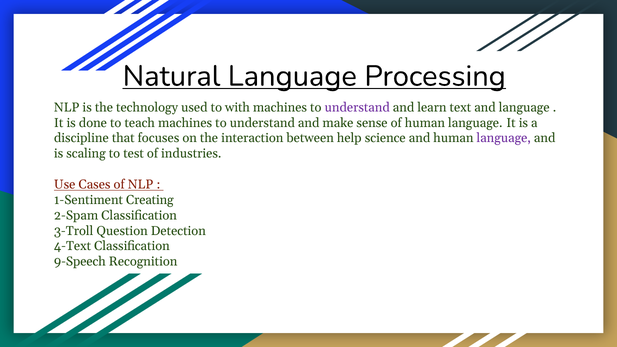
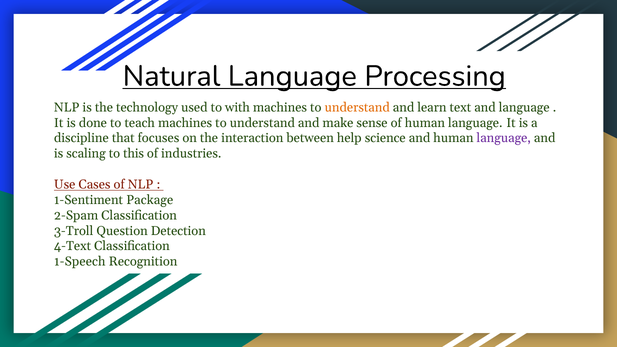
understand at (357, 107) colour: purple -> orange
test: test -> this
Creating: Creating -> Package
9-Speech: 9-Speech -> 1-Speech
